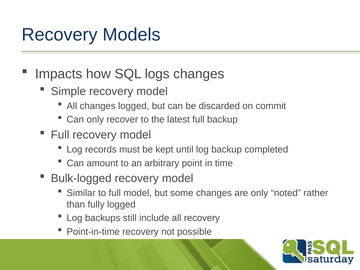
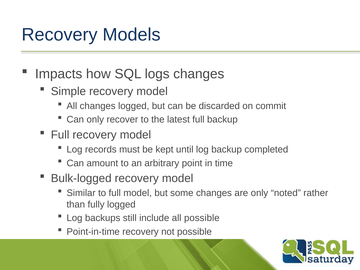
all recovery: recovery -> possible
